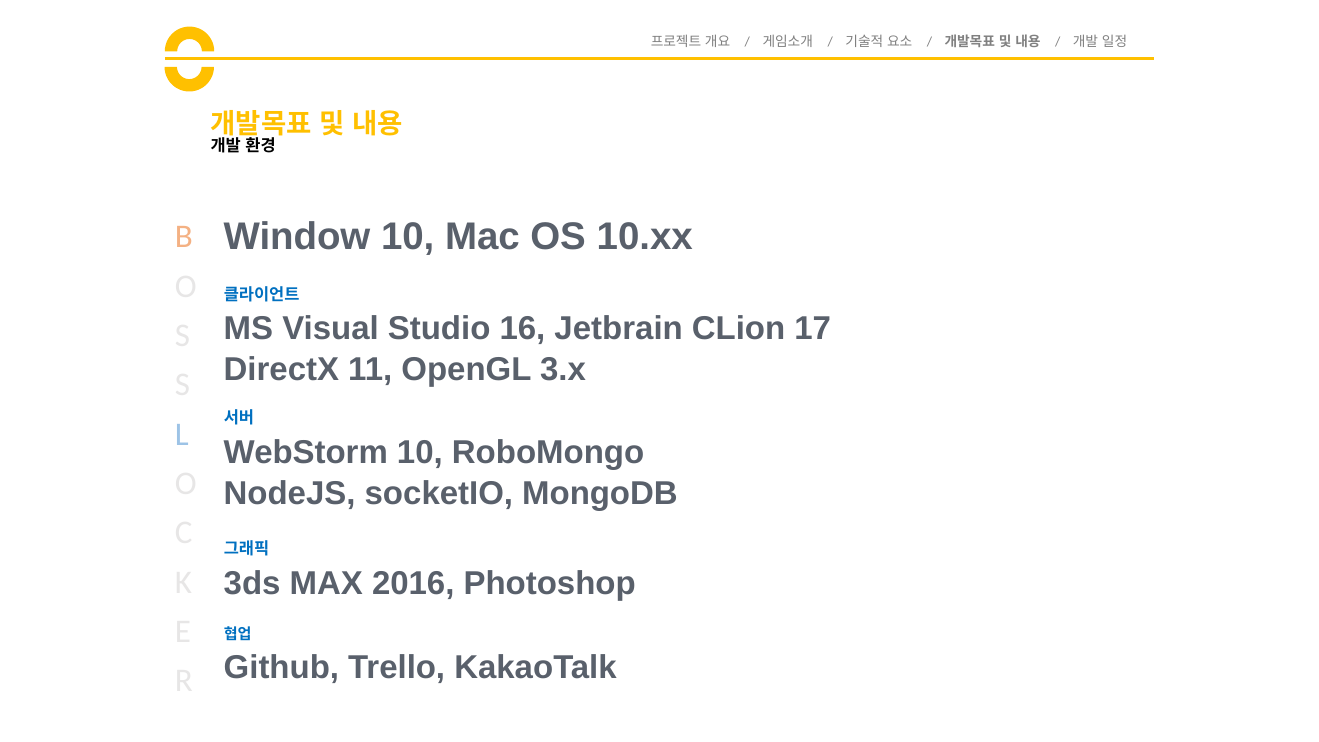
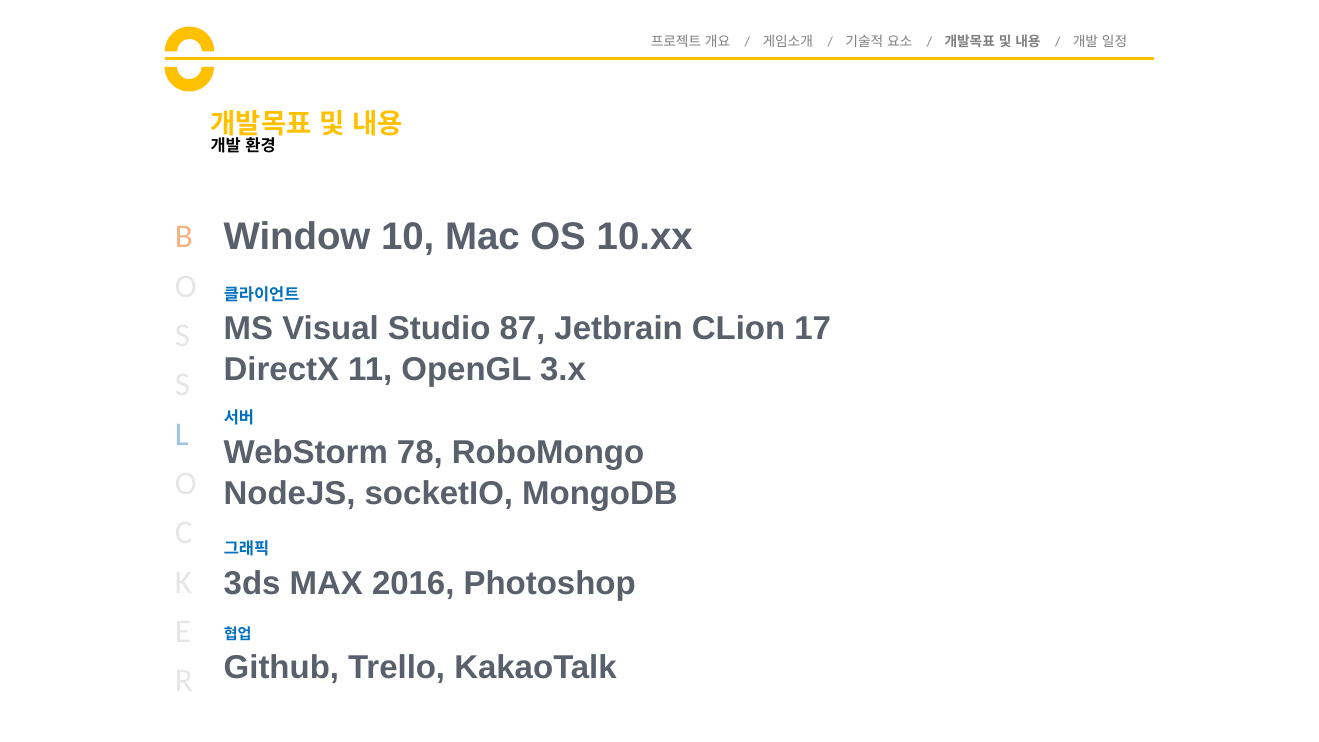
16: 16 -> 87
WebStorm 10: 10 -> 78
